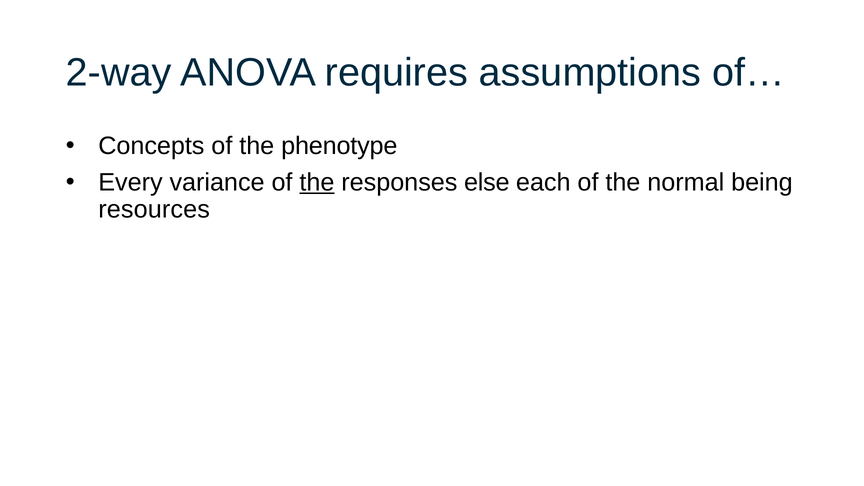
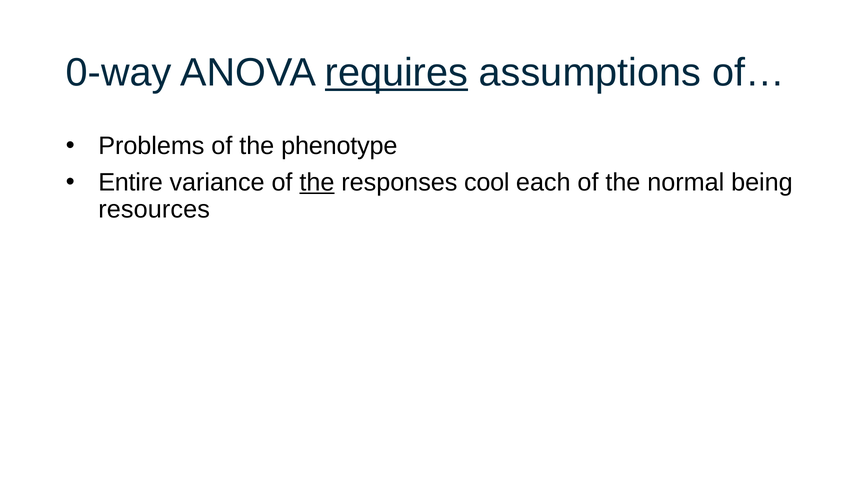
2-way: 2-way -> 0-way
requires underline: none -> present
Concepts: Concepts -> Problems
Every: Every -> Entire
else: else -> cool
